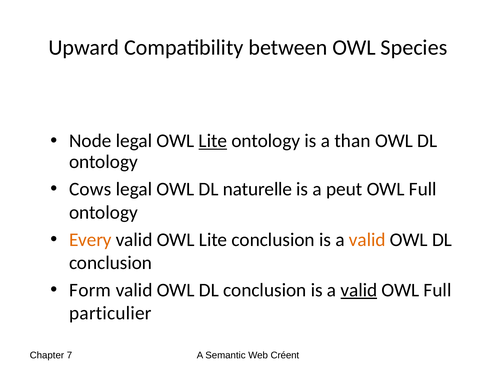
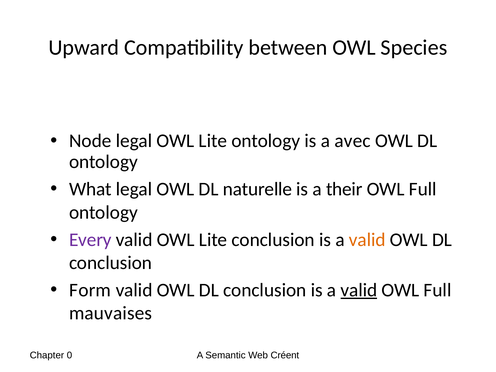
Lite at (213, 141) underline: present -> none
than: than -> avec
Cows: Cows -> What
peut: peut -> their
Every colour: orange -> purple
particulier: particulier -> mauvaises
7: 7 -> 0
